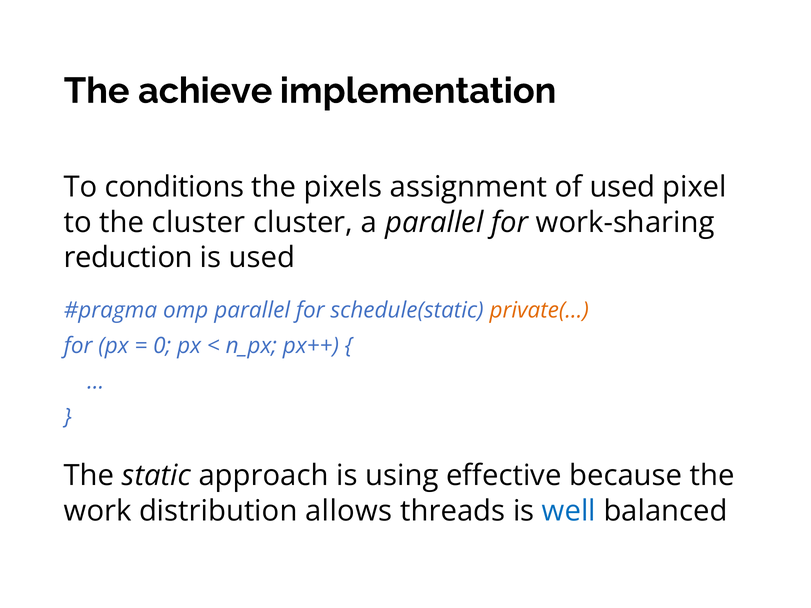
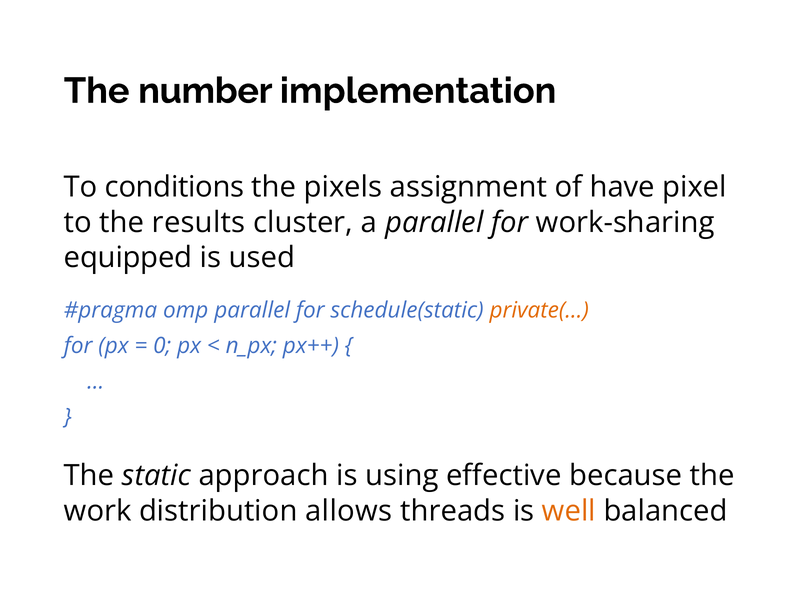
achieve: achieve -> number
of used: used -> have
the cluster: cluster -> results
reduction: reduction -> equipped
well colour: blue -> orange
